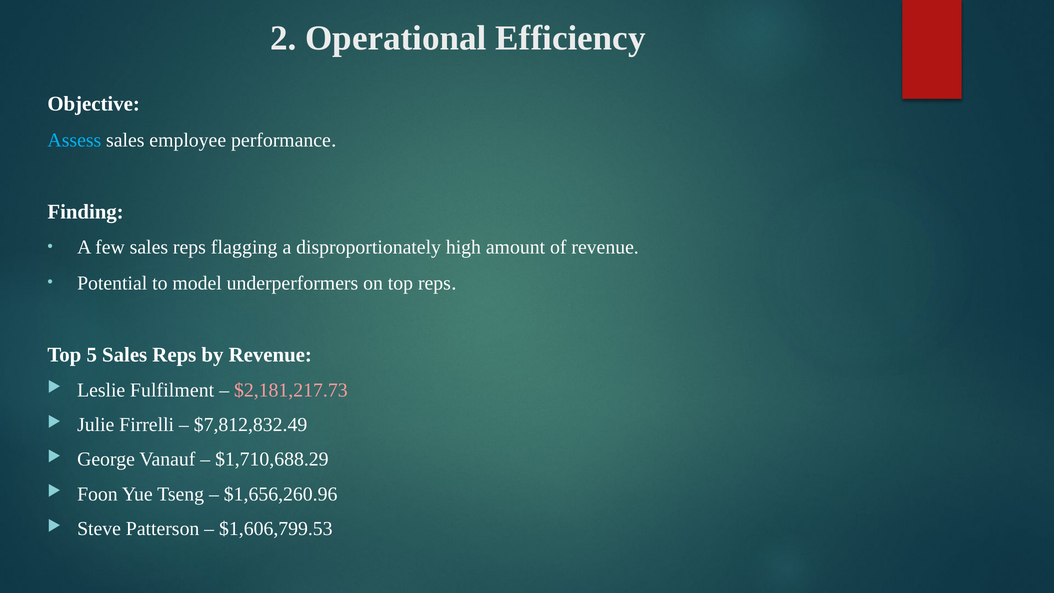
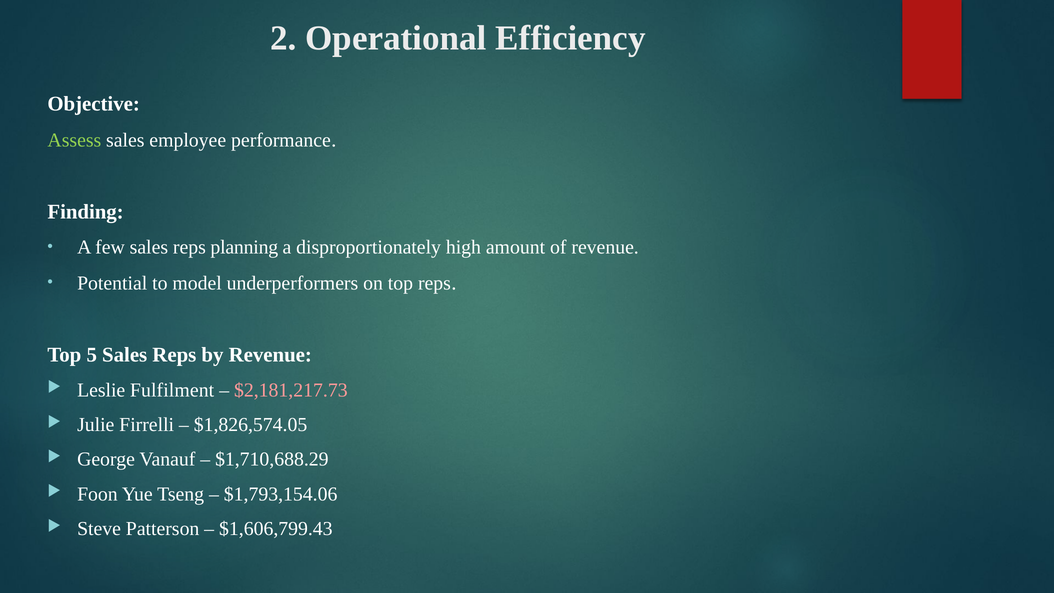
Assess colour: light blue -> light green
flagging: flagging -> planning
$7,812,832.49: $7,812,832.49 -> $1,826,574.05
$1,656,260.96: $1,656,260.96 -> $1,793,154.06
$1,606,799.53: $1,606,799.53 -> $1,606,799.43
